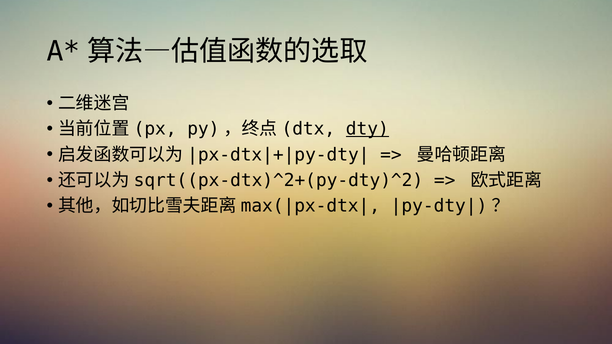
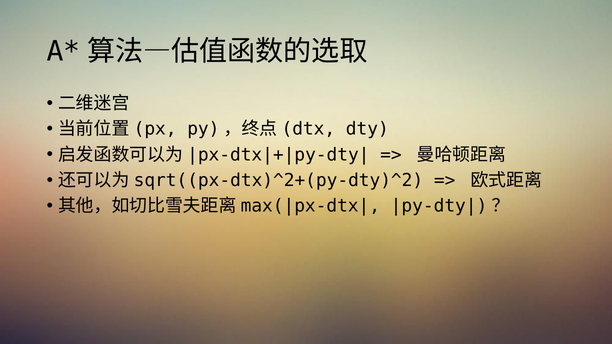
dty underline: present -> none
